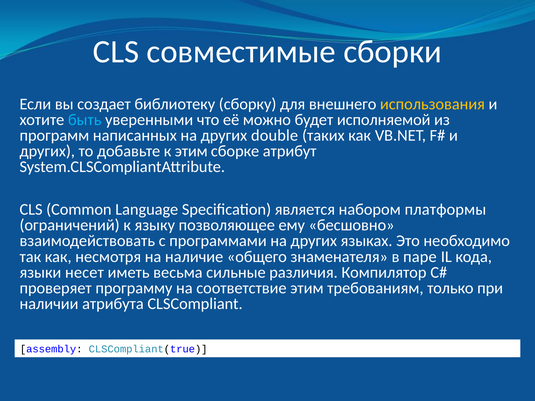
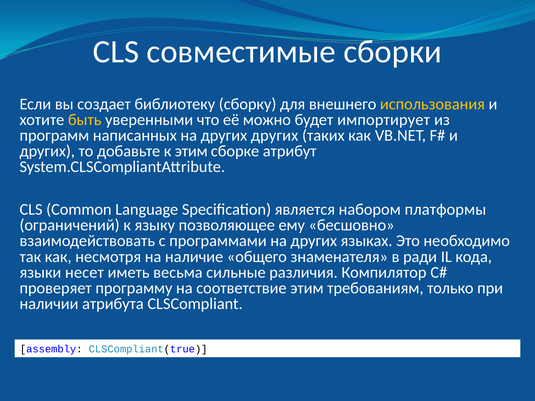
быть colour: light blue -> yellow
исполняемой: исполняемой -> импортирует
других double: double -> других
паре: паре -> ради
